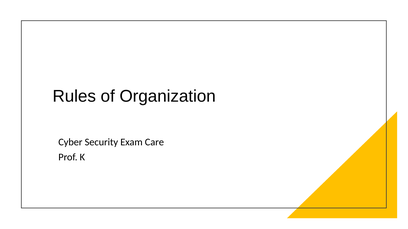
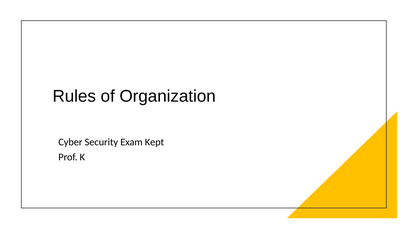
Care: Care -> Kept
